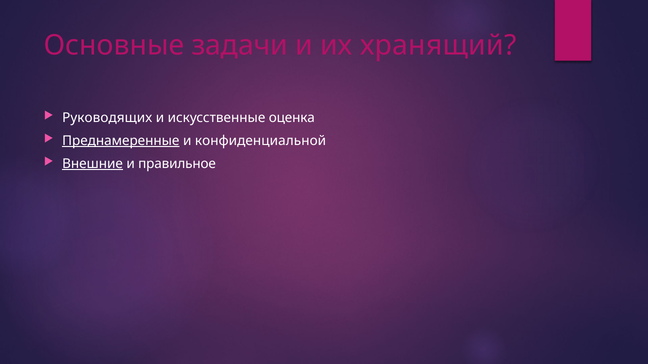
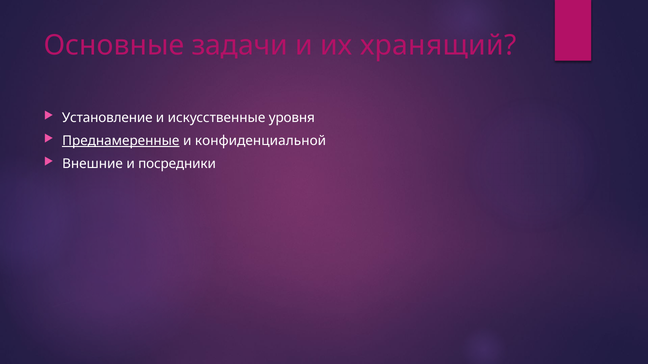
Руководящих: Руководящих -> Установление
оценка: оценка -> уровня
Внешние underline: present -> none
правильное: правильное -> посредники
